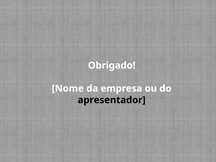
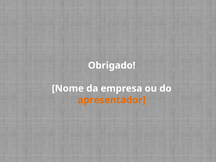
apresentador colour: black -> orange
